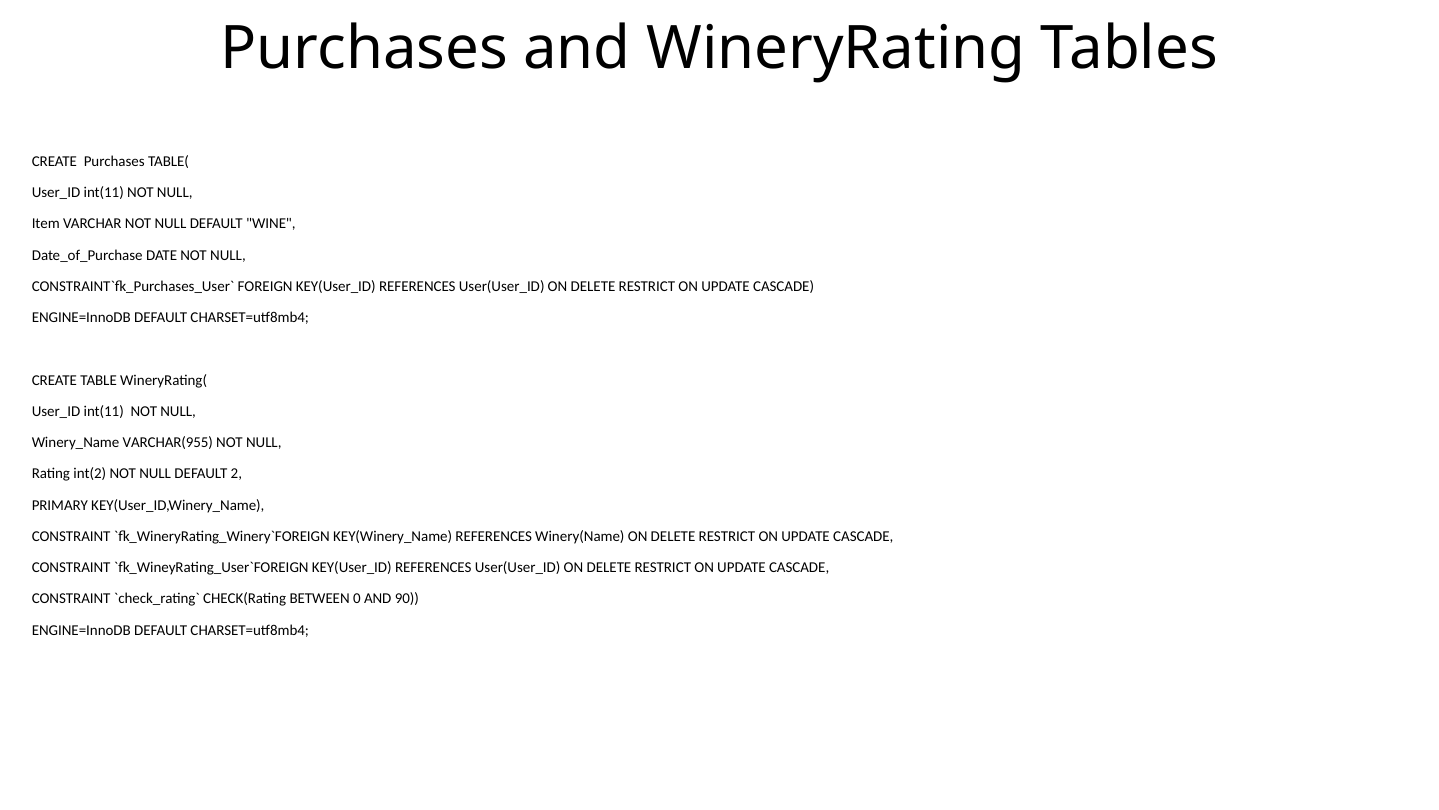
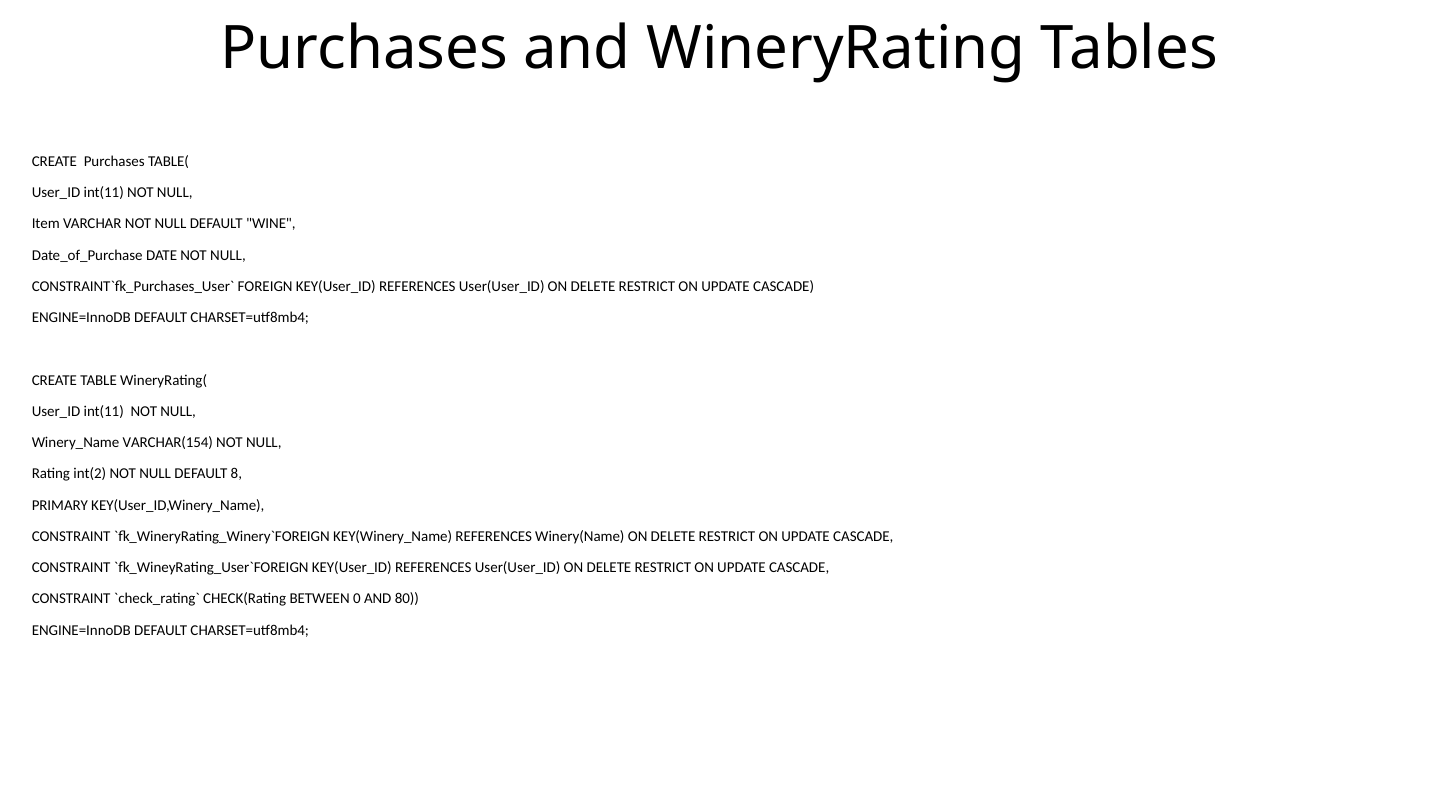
VARCHAR(955: VARCHAR(955 -> VARCHAR(154
2: 2 -> 8
90: 90 -> 80
